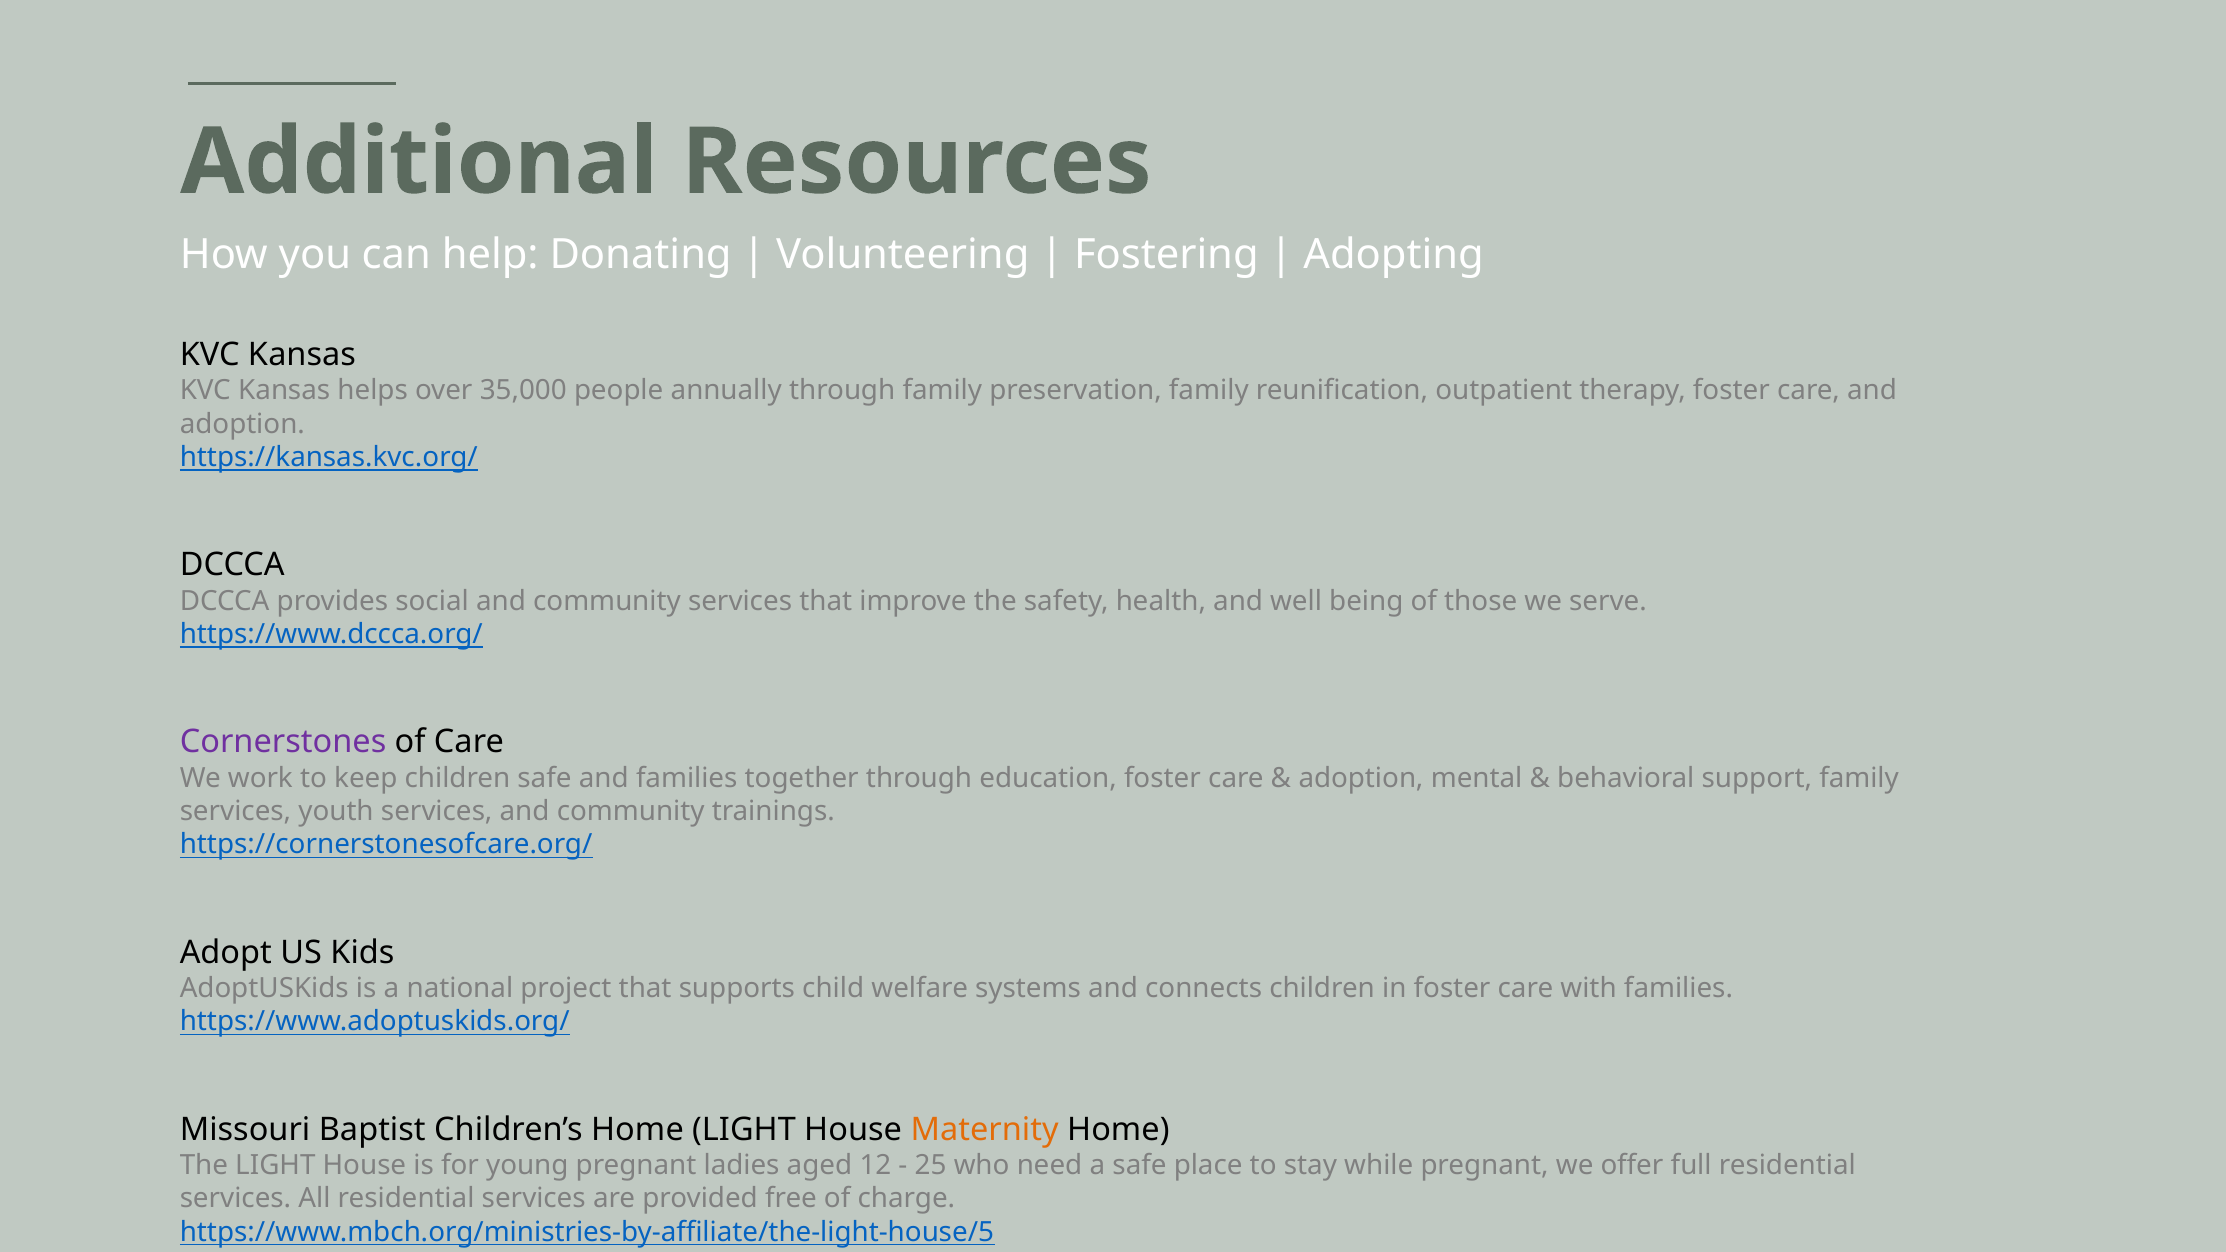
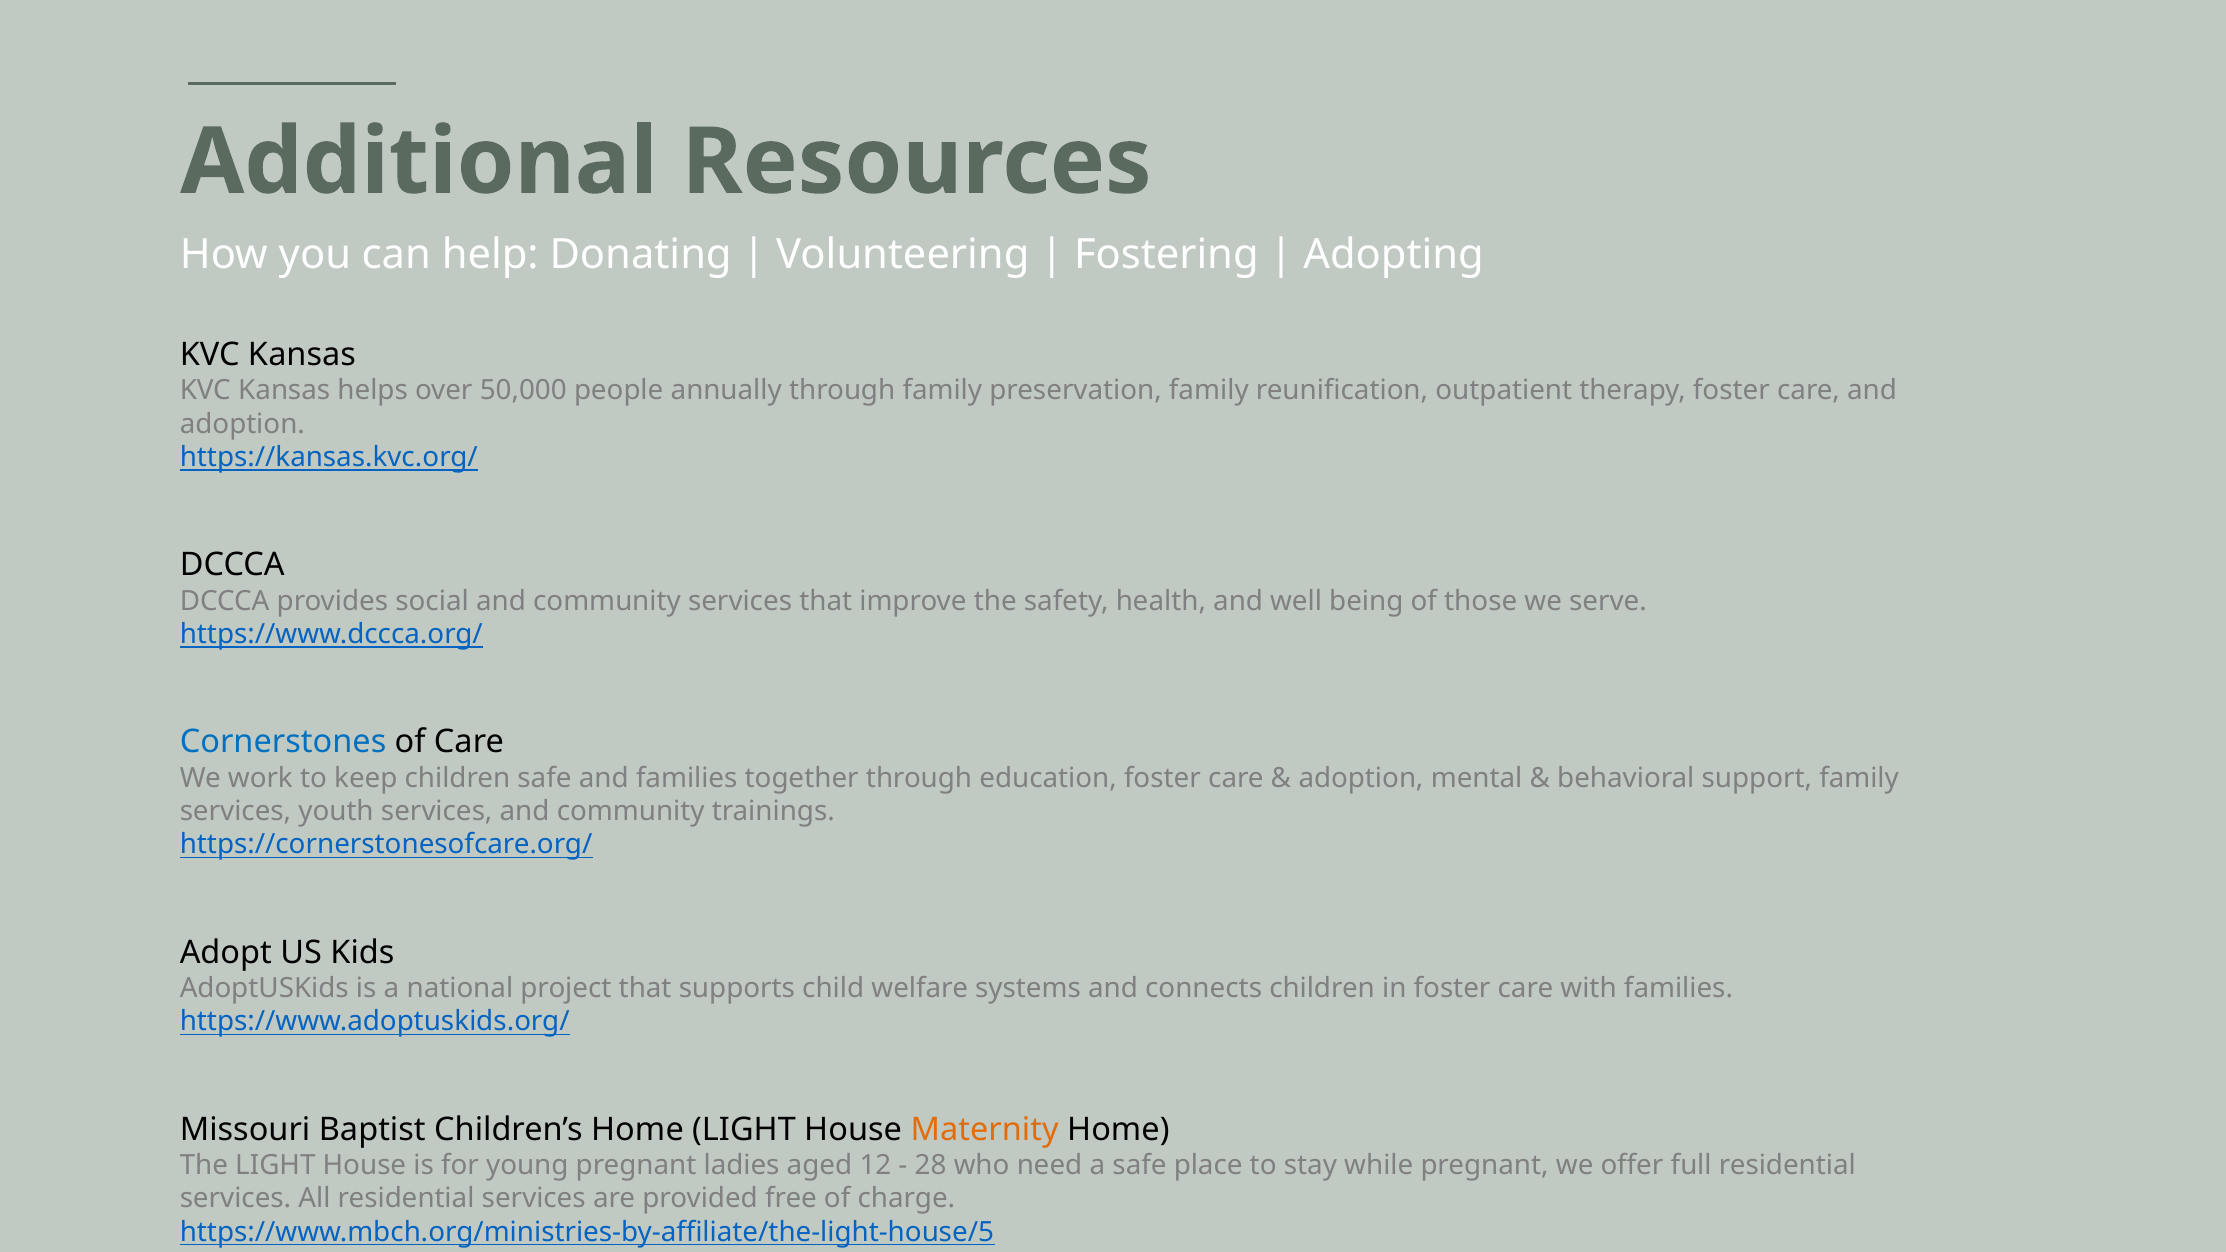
35,000: 35,000 -> 50,000
Cornerstones colour: purple -> blue
25: 25 -> 28
